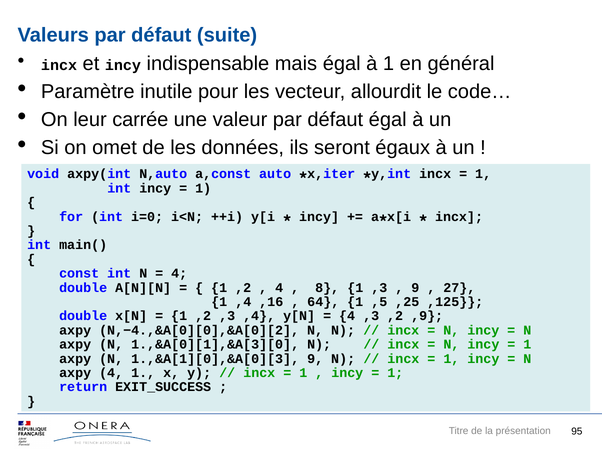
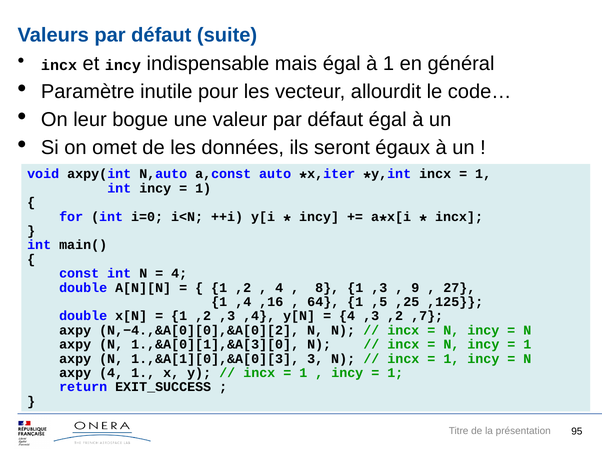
carrée: carrée -> bogue
,9: ,9 -> ,7
1.,&A[1][0],&A[0][3 9: 9 -> 3
